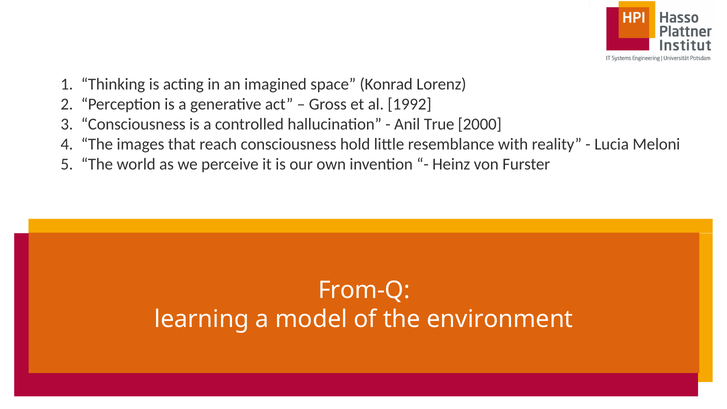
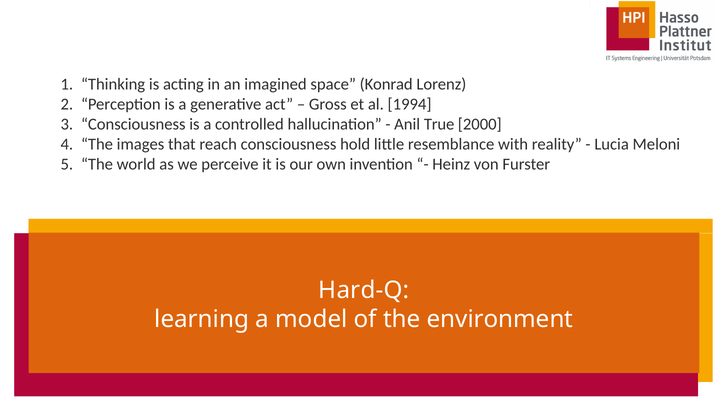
1992: 1992 -> 1994
From-Q: From-Q -> Hard-Q
